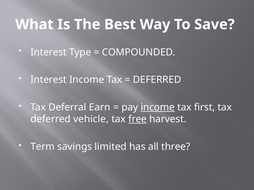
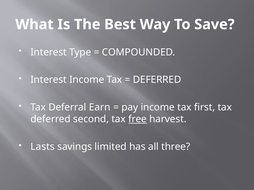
income at (158, 108) underline: present -> none
vehicle: vehicle -> second
Term: Term -> Lasts
